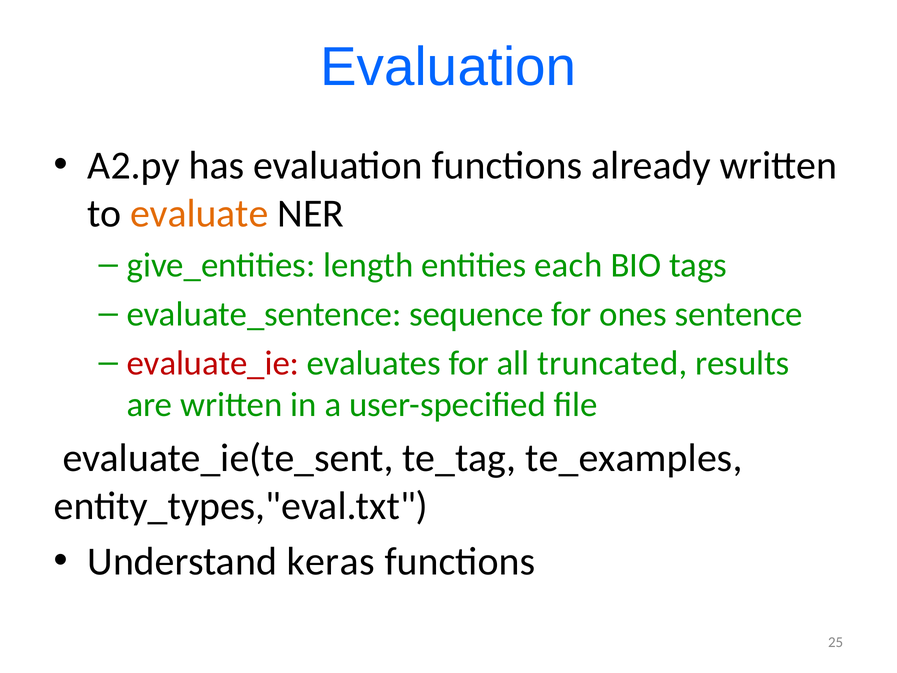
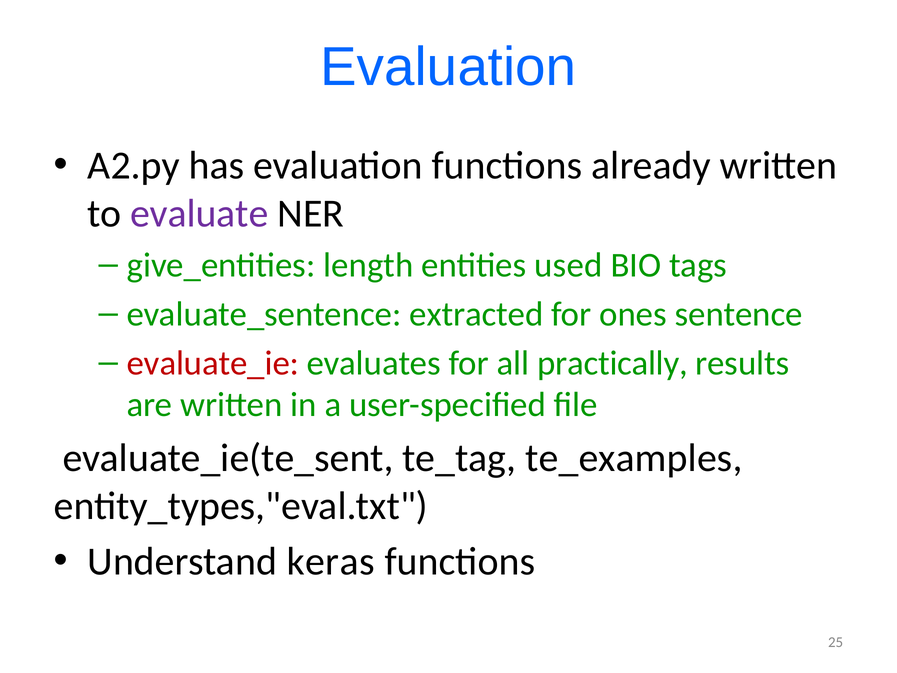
evaluate colour: orange -> purple
each: each -> used
sequence: sequence -> extracted
truncated: truncated -> practically
